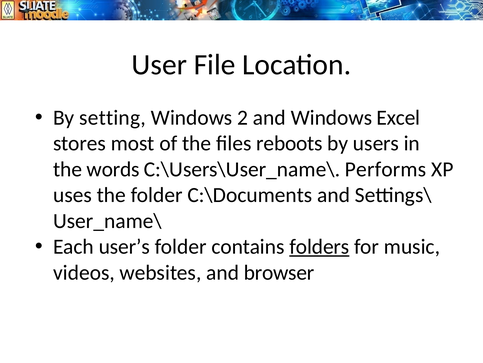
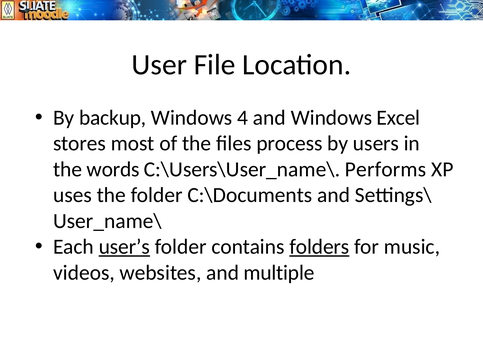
setting: setting -> backup
2: 2 -> 4
reboots: reboots -> process
user’s underline: none -> present
browser: browser -> multiple
